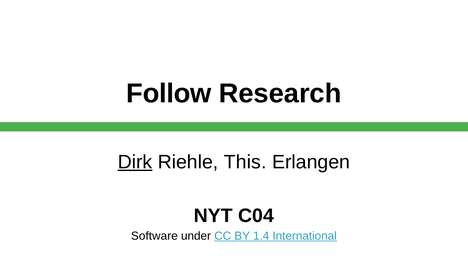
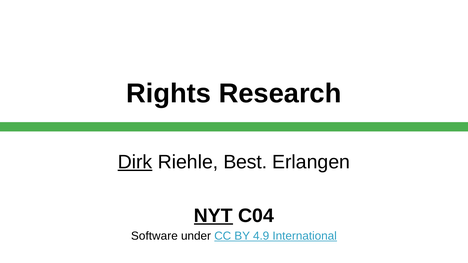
Follow: Follow -> Rights
This: This -> Best
NYT underline: none -> present
1.4: 1.4 -> 4.9
